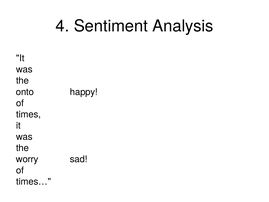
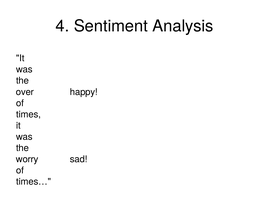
onto: onto -> over
